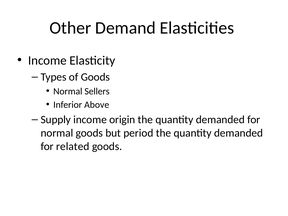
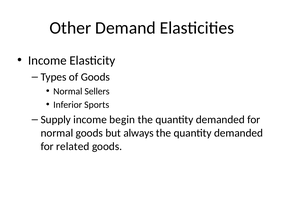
Above: Above -> Sports
origin: origin -> begin
period: period -> always
